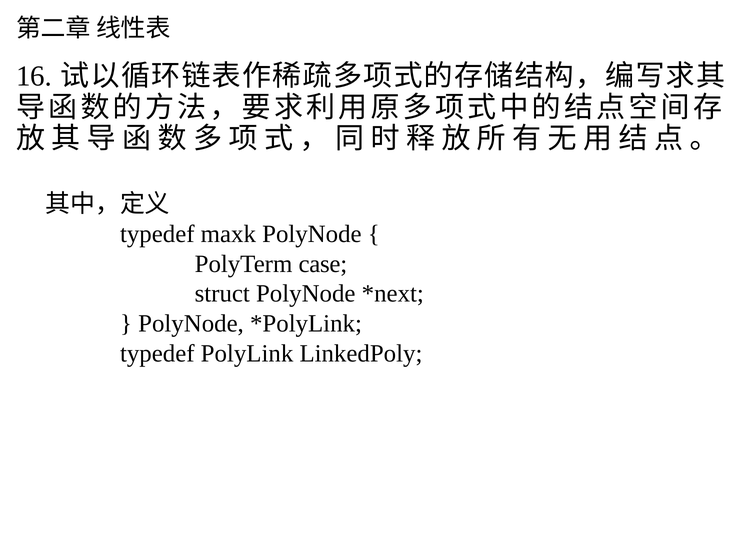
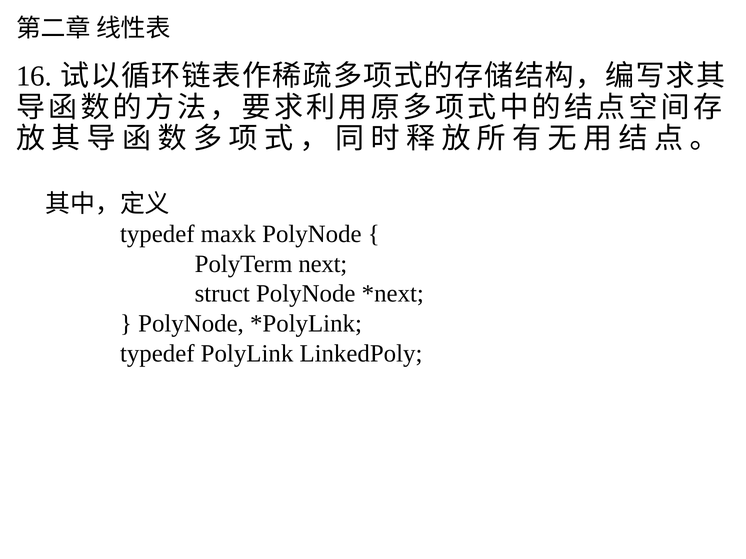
case: case -> next
